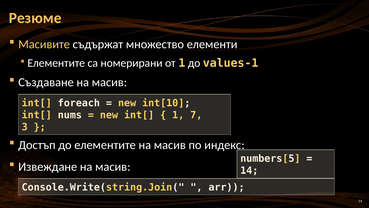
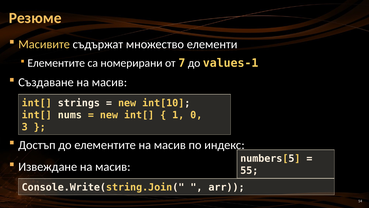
от 1: 1 -> 7
foreach: foreach -> strings
7: 7 -> 0
14 at (249, 170): 14 -> 55
